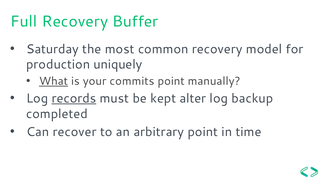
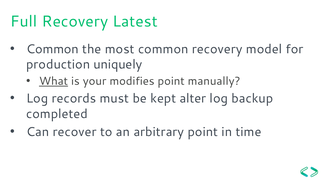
Buffer: Buffer -> Latest
Saturday at (52, 49): Saturday -> Common
commits: commits -> modifies
records underline: present -> none
